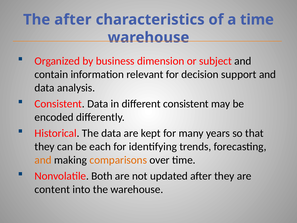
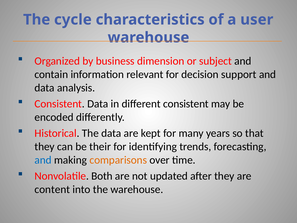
The after: after -> cycle
a time: time -> user
each: each -> their
and at (43, 160) colour: orange -> blue
